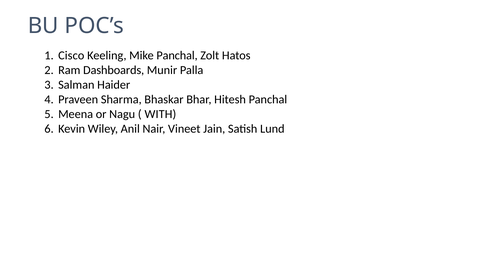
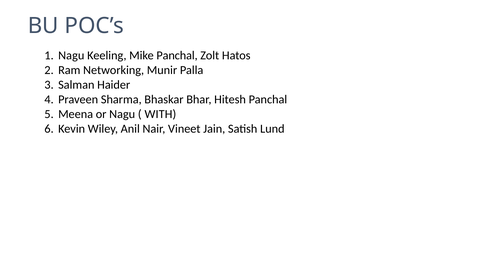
Cisco at (71, 56): Cisco -> Nagu
Dashboards: Dashboards -> Networking
